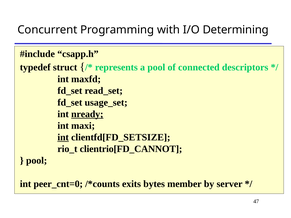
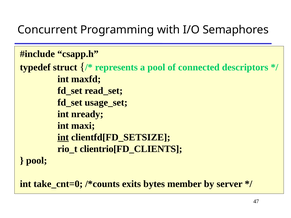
Determining: Determining -> Semaphores
nready underline: present -> none
clientrio[FD_CANNOT: clientrio[FD_CANNOT -> clientrio[FD_CLIENTS
peer_cnt=0: peer_cnt=0 -> take_cnt=0
